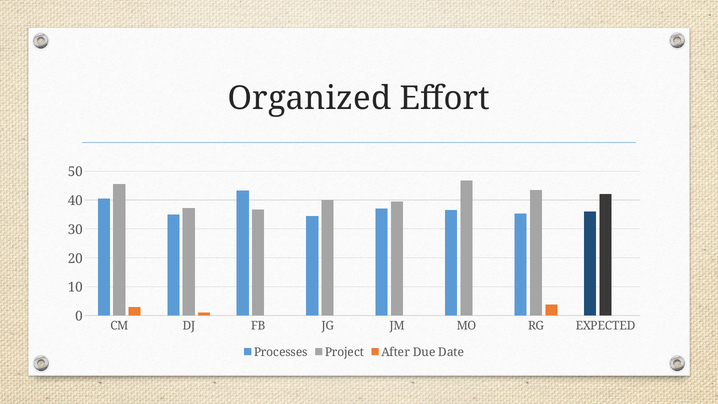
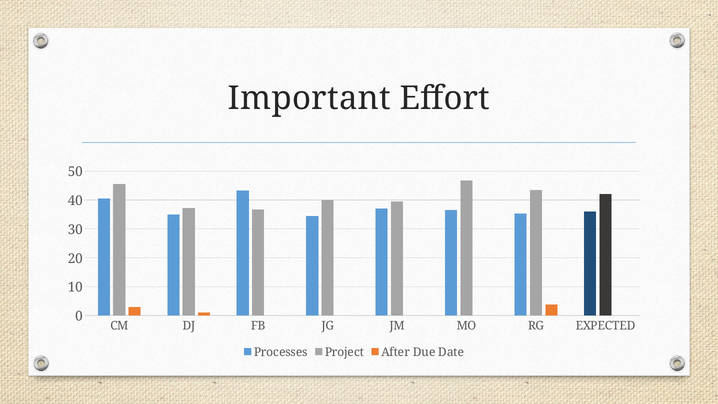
Organized: Organized -> Important
